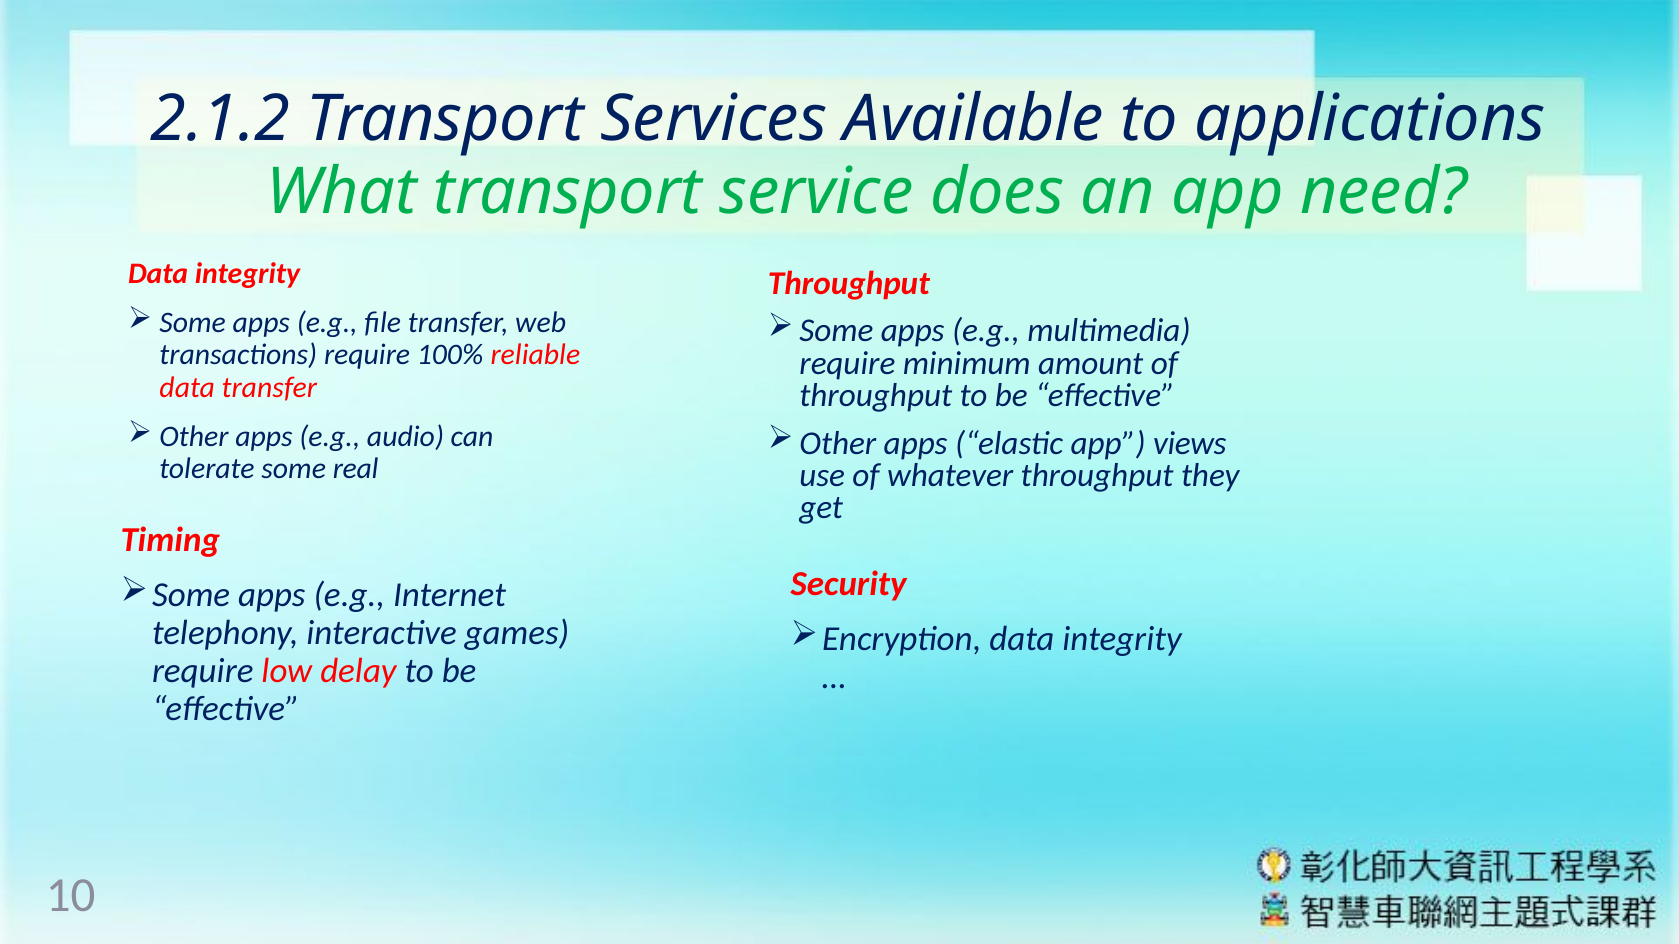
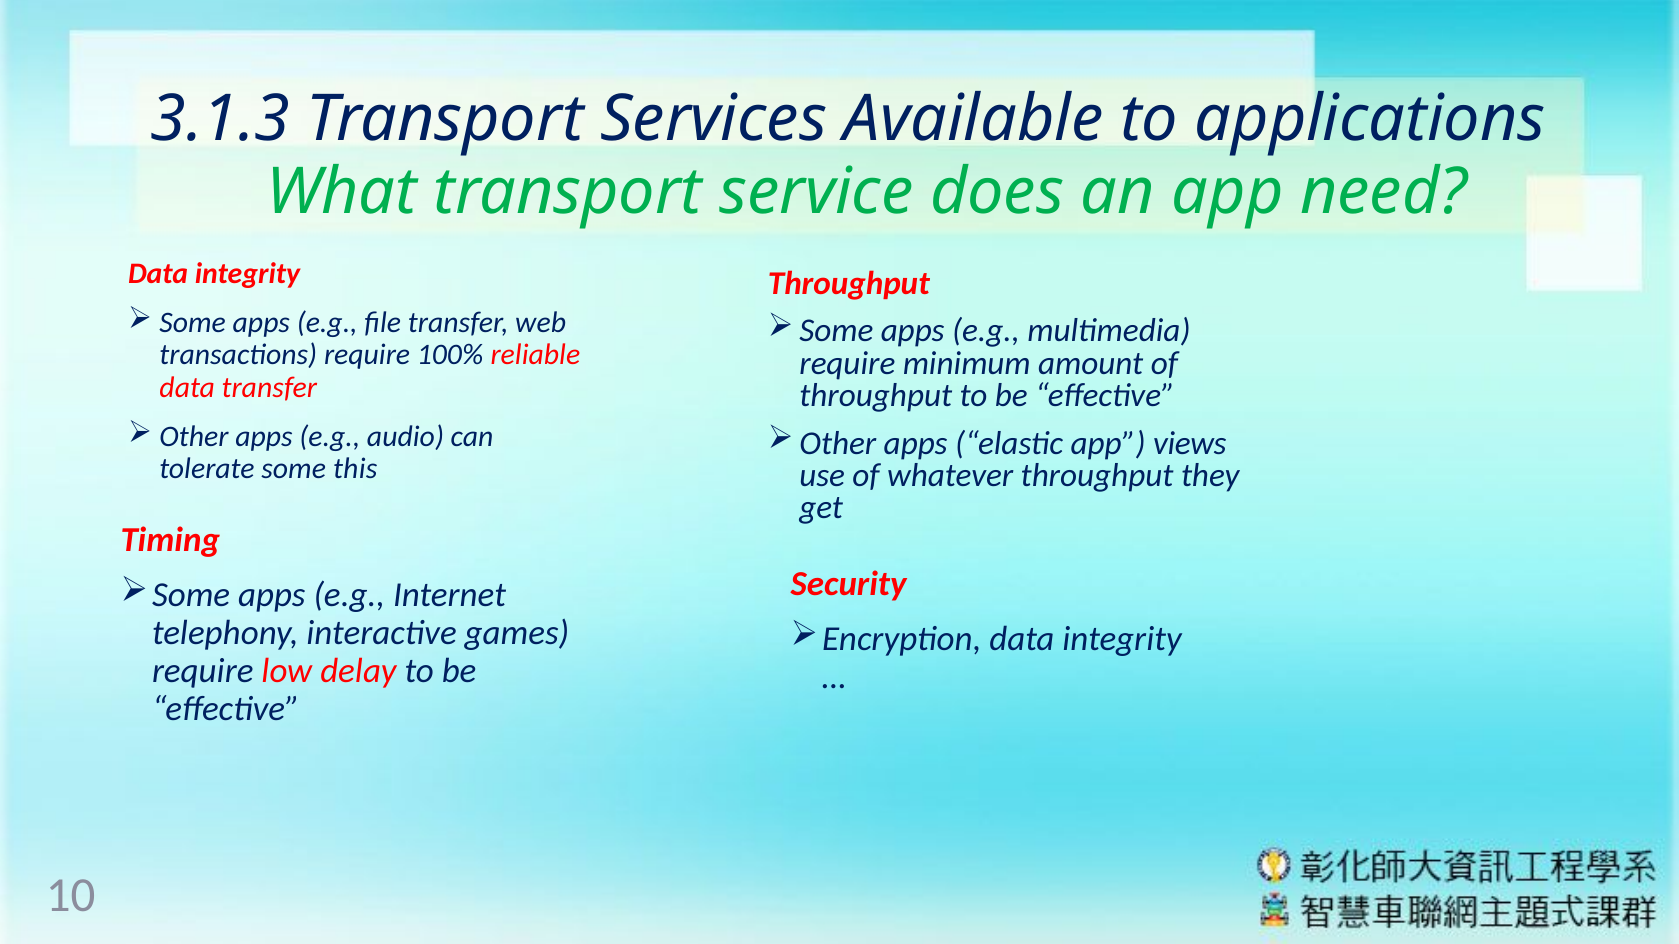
2.1.2: 2.1.2 -> 3.1.3
real: real -> this
